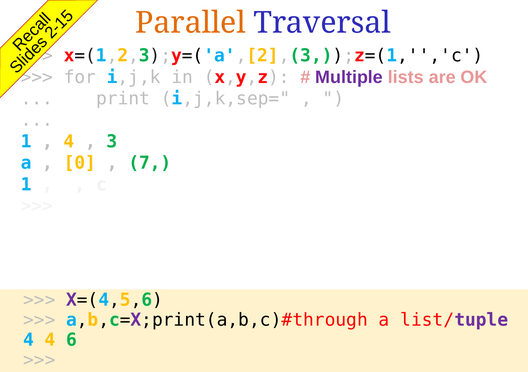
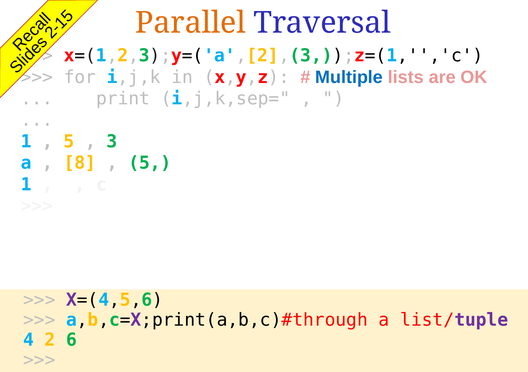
Multiple colour: purple -> blue
4 at (69, 142): 4 -> 5
0: 0 -> 8
7 at (150, 163): 7 -> 5
4 4: 4 -> 2
